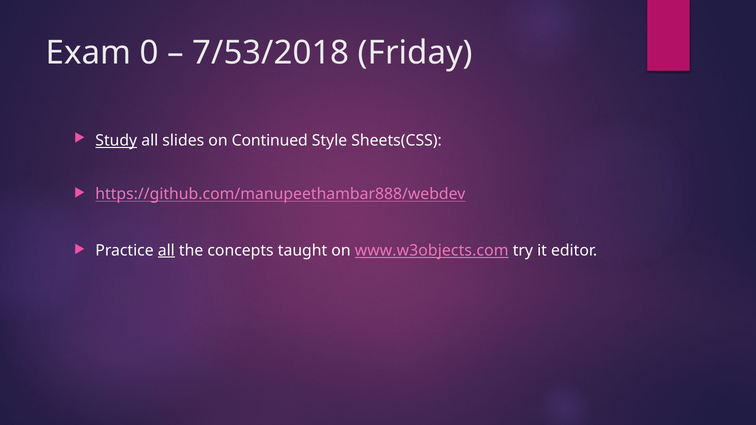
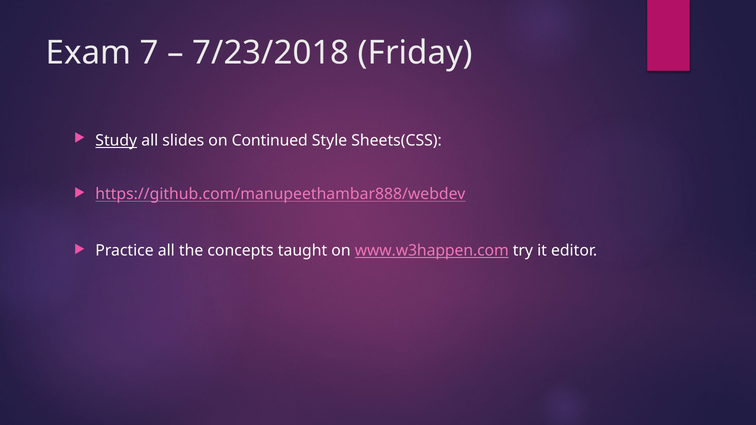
0: 0 -> 7
7/53/2018: 7/53/2018 -> 7/23/2018
all at (166, 250) underline: present -> none
www.w3objects.com: www.w3objects.com -> www.w3happen.com
